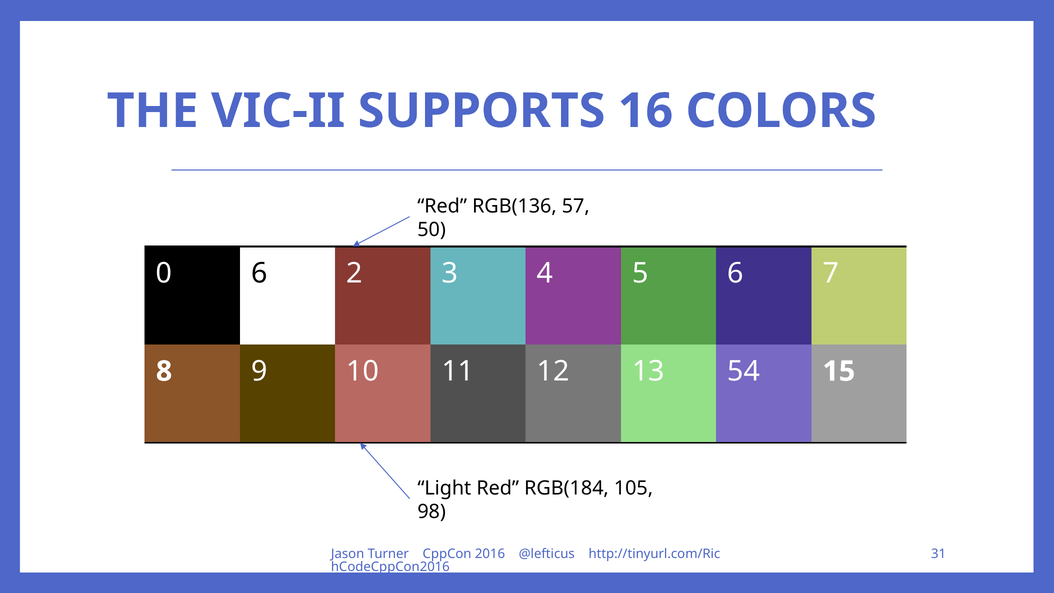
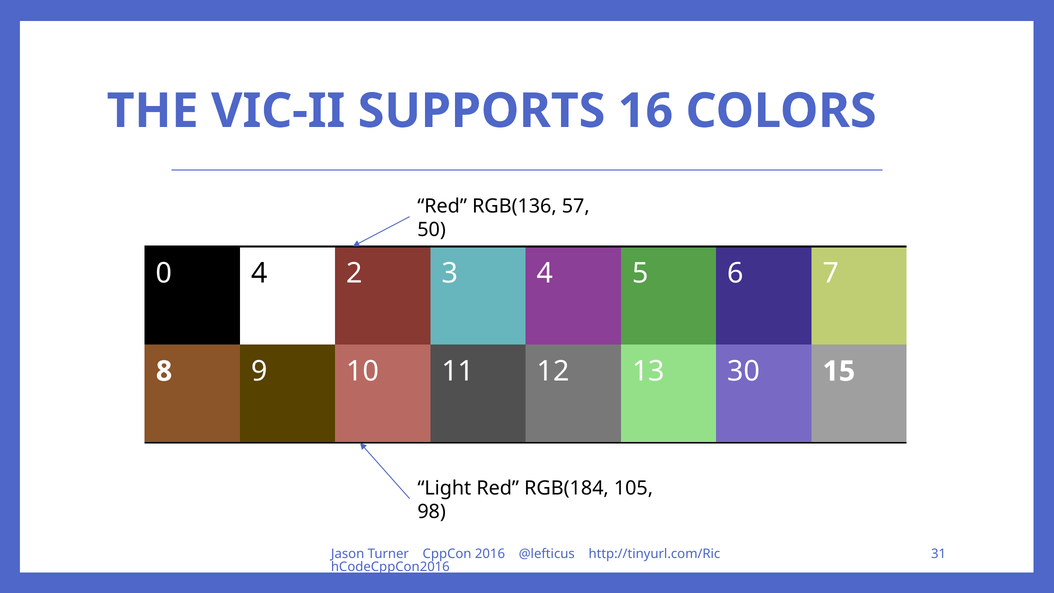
0 6: 6 -> 4
54: 54 -> 30
